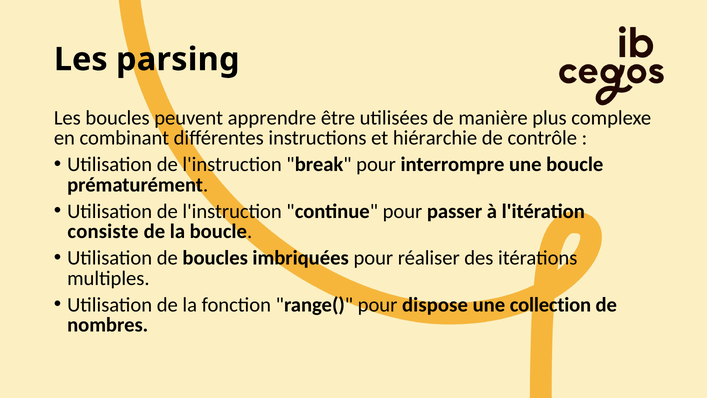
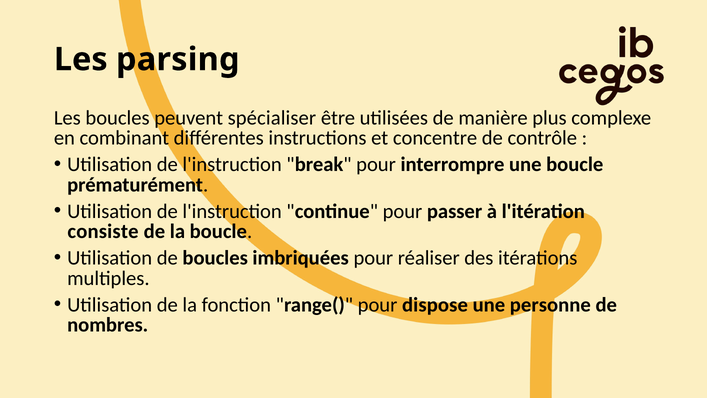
apprendre: apprendre -> spécialiser
hiérarchie: hiérarchie -> concentre
collection: collection -> personne
